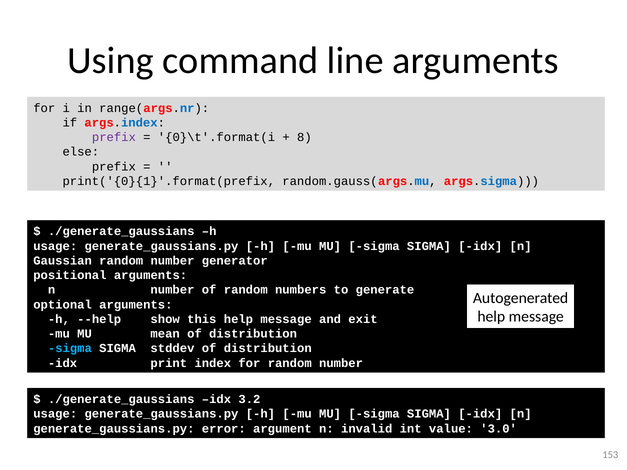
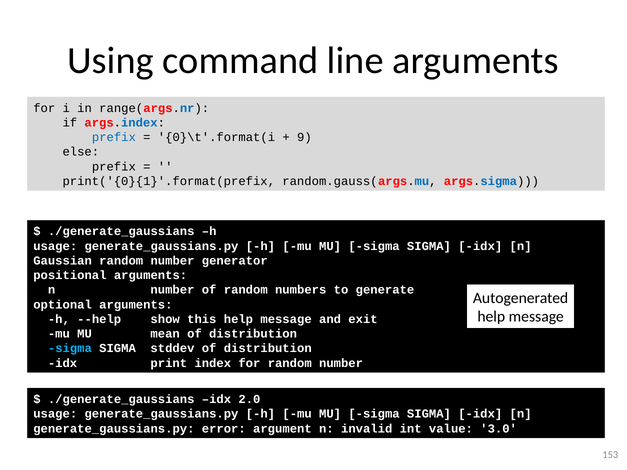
prefix at (114, 137) colour: purple -> blue
8: 8 -> 9
3.2: 3.2 -> 2.0
